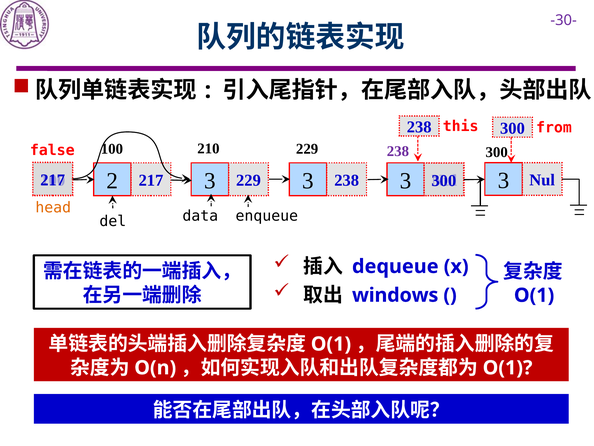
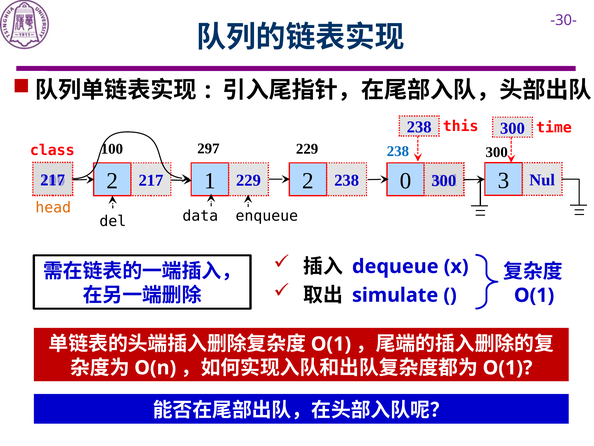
from: from -> time
210: 210 -> 297
238 at (398, 151) colour: purple -> blue
false: false -> class
217 3: 3 -> 1
229 3: 3 -> 2
238 3: 3 -> 0
windows: windows -> simulate
